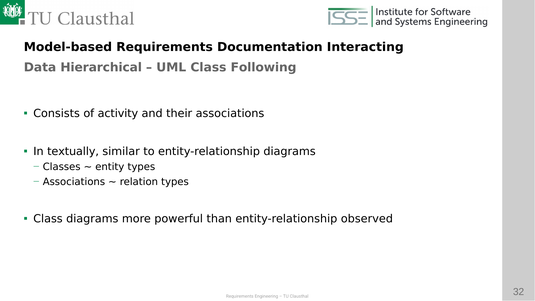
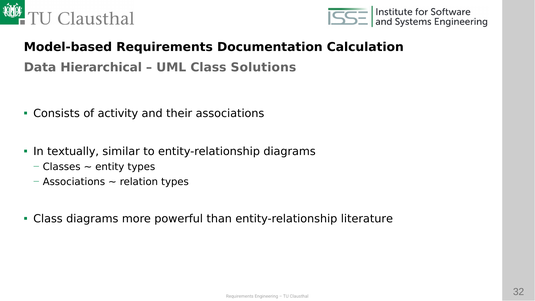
Interacting: Interacting -> Calculation
Following: Following -> Solutions
observed: observed -> literature
